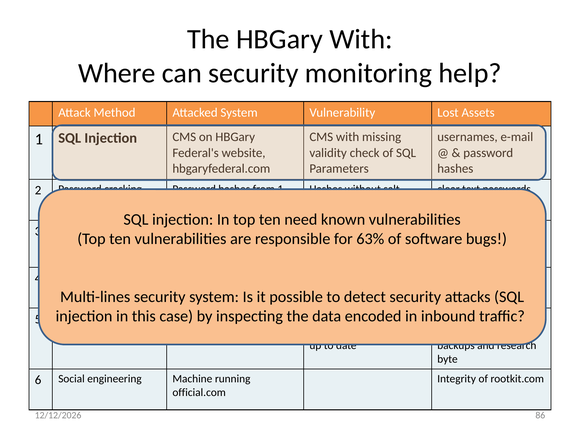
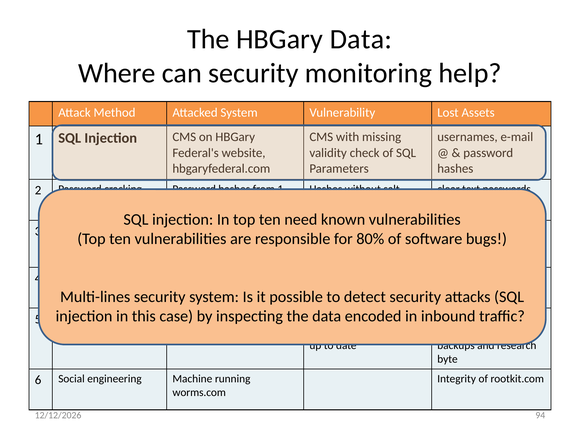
HBGary With: With -> Data
63%: 63% -> 80%
official.com: official.com -> worms.com
86: 86 -> 94
